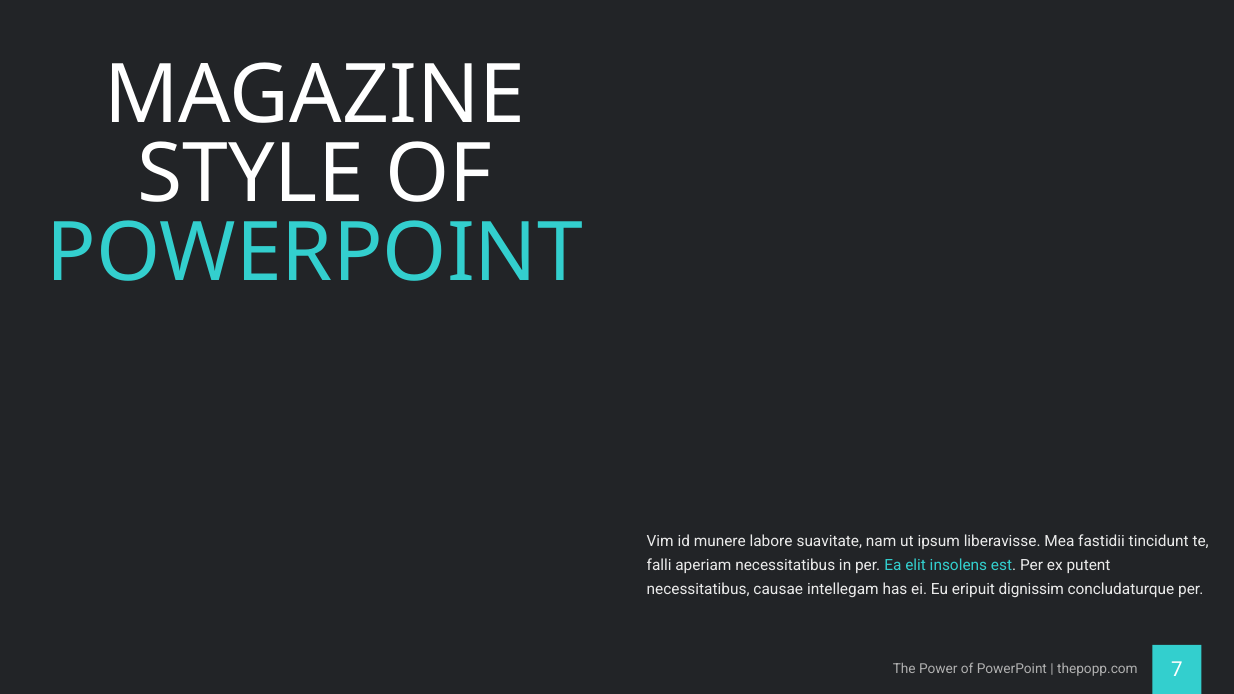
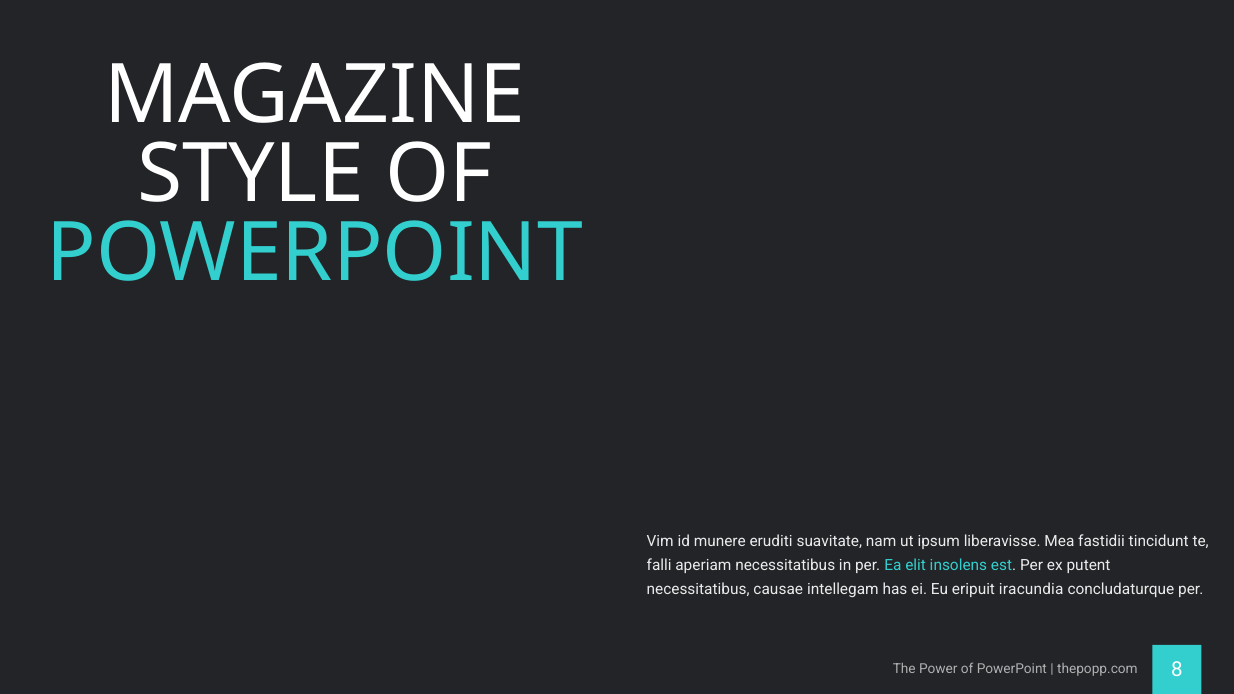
labore: labore -> eruditi
dignissim: dignissim -> iracundia
7: 7 -> 8
